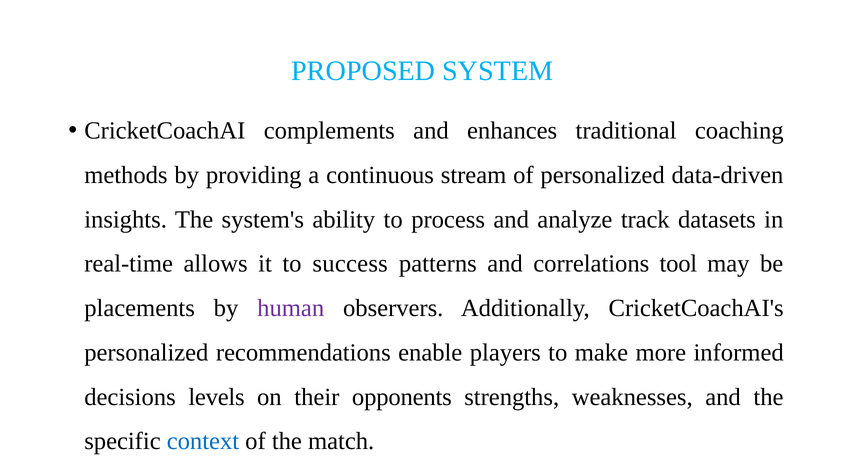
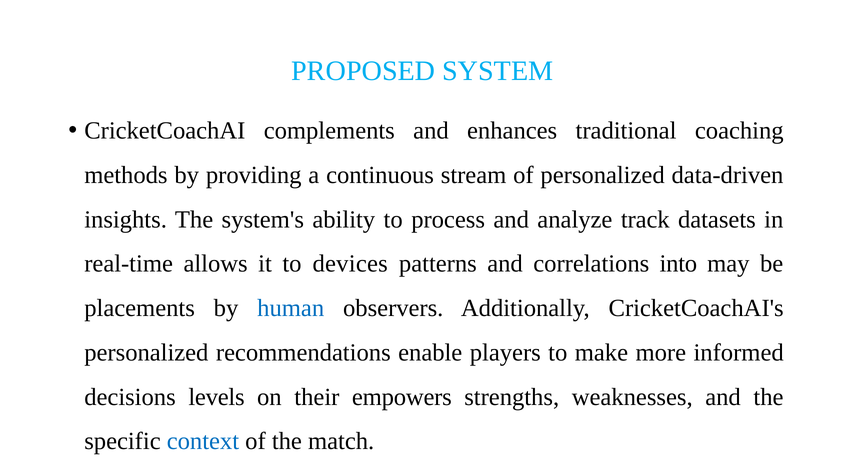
success: success -> devices
tool: tool -> into
human colour: purple -> blue
opponents: opponents -> empowers
